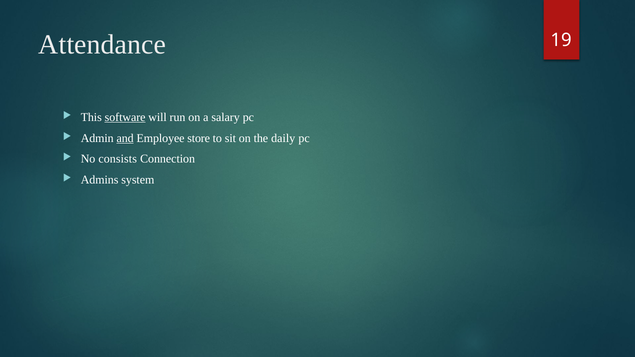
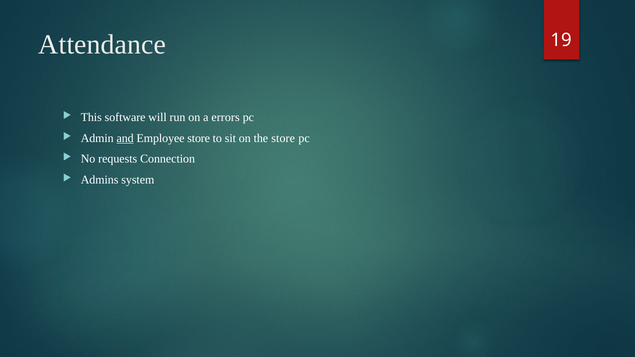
software underline: present -> none
salary: salary -> errors
the daily: daily -> store
consists: consists -> requests
